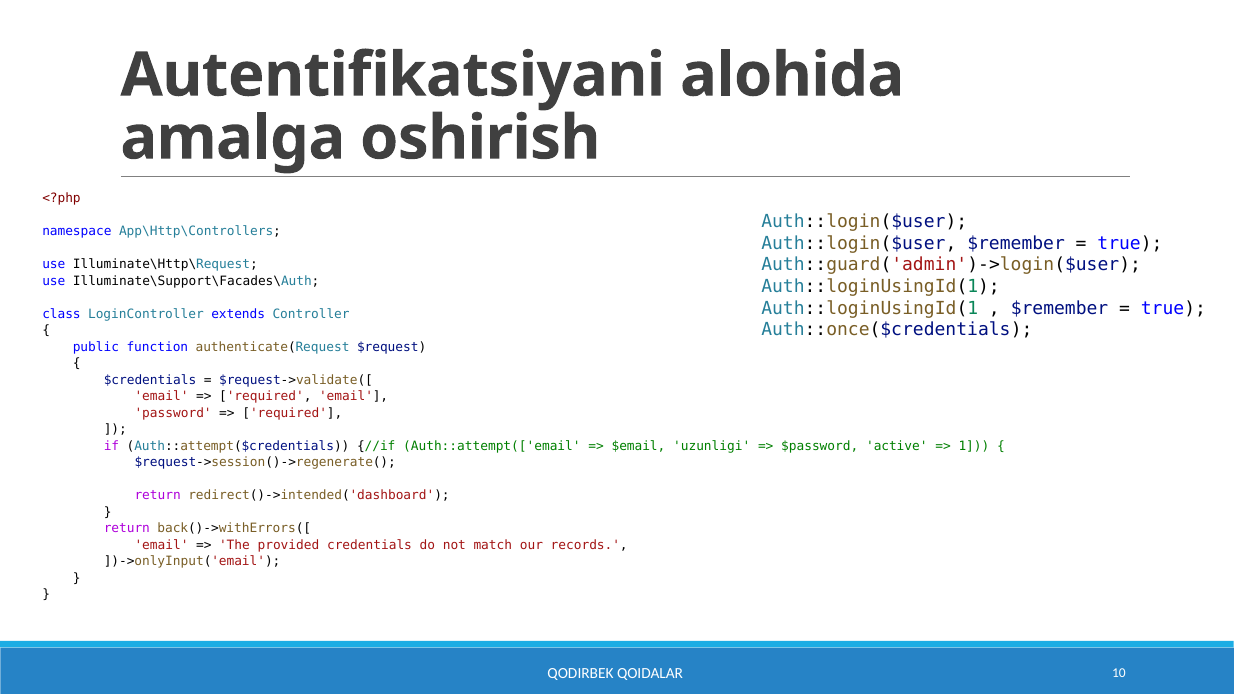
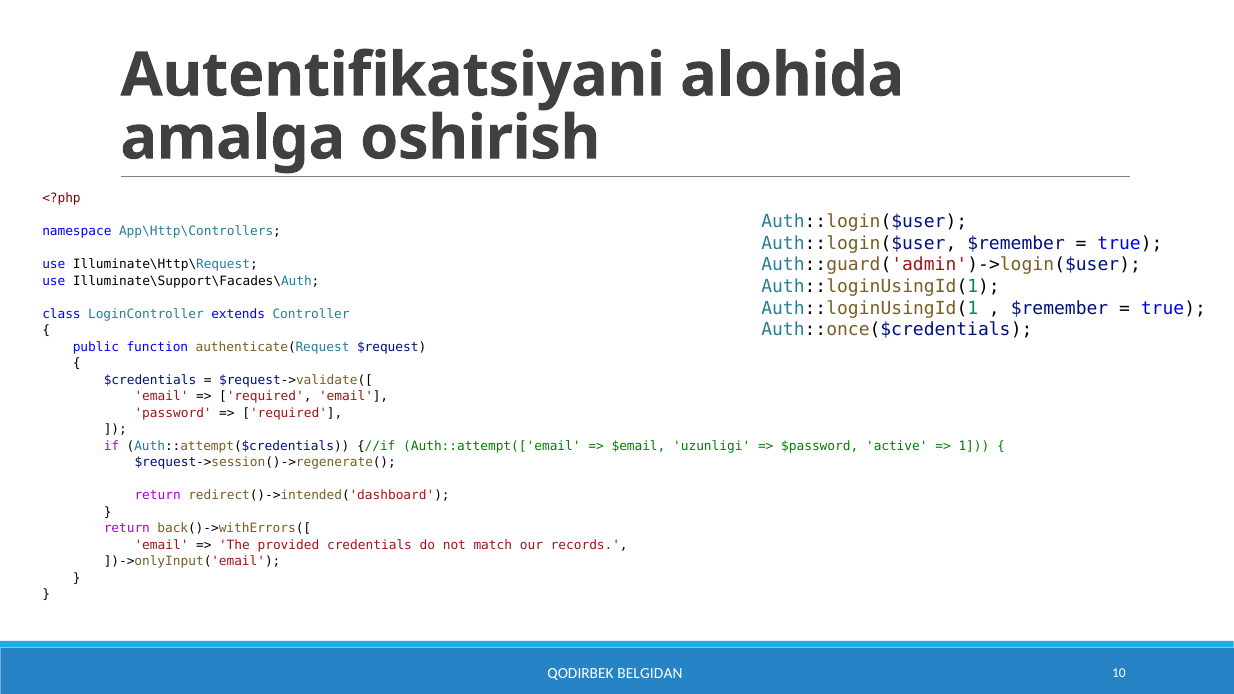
QOIDALAR: QOIDALAR -> BELGIDAN
